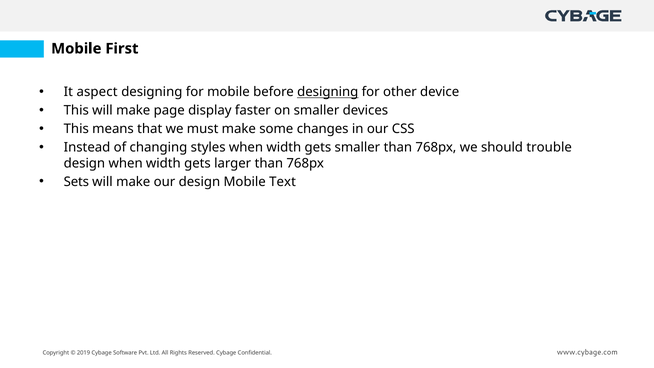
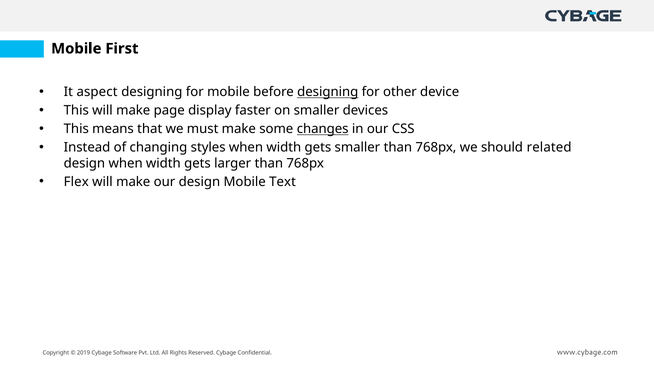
changes underline: none -> present
trouble: trouble -> related
Sets: Sets -> Flex
